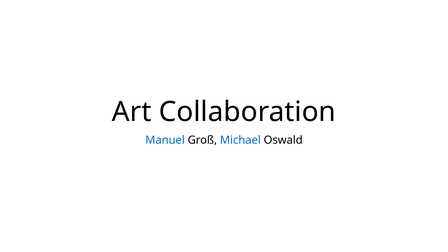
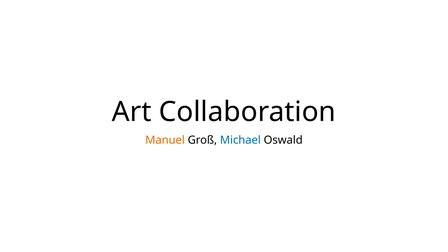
Manuel colour: blue -> orange
